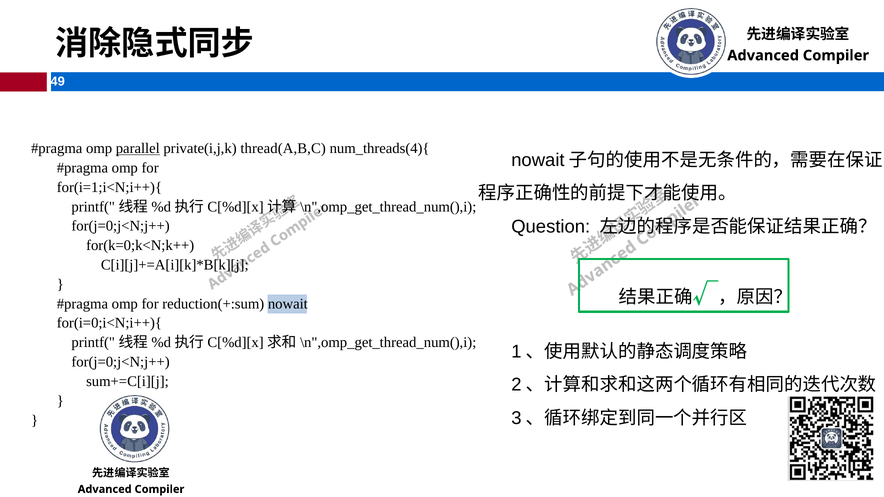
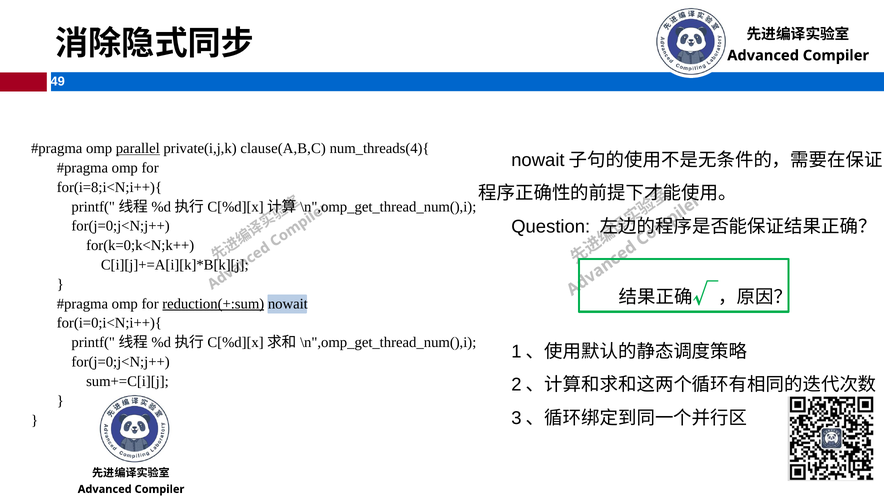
thread(A,B,C: thread(A,B,C -> clause(A,B,C
for(i=1;i<N;i++){: for(i=1;i<N;i++){ -> for(i=8;i<N;i++){
reduction(+:sum underline: none -> present
